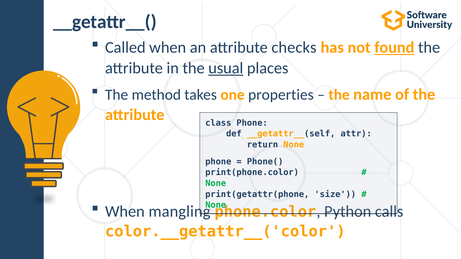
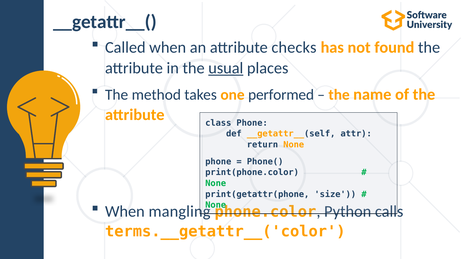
found underline: present -> none
properties: properties -> performed
color.__getattr__('color: color.__getattr__('color -> terms.__getattr__('color
